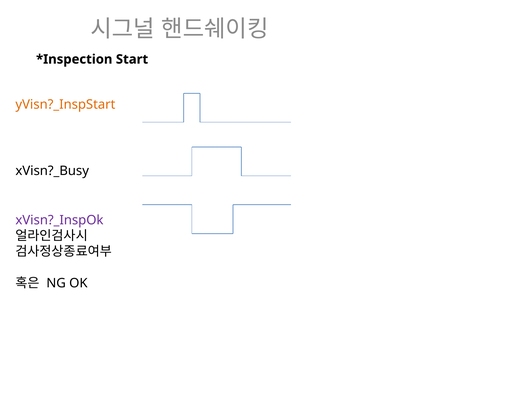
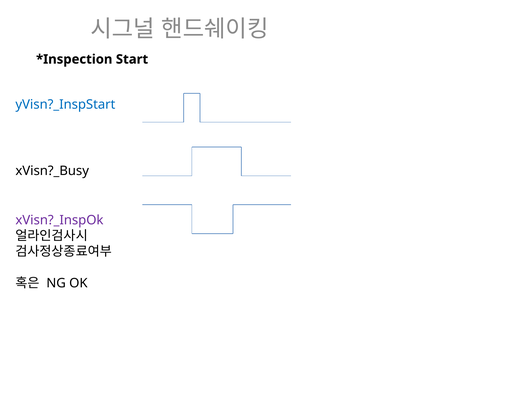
yVisn?_InspStart colour: orange -> blue
